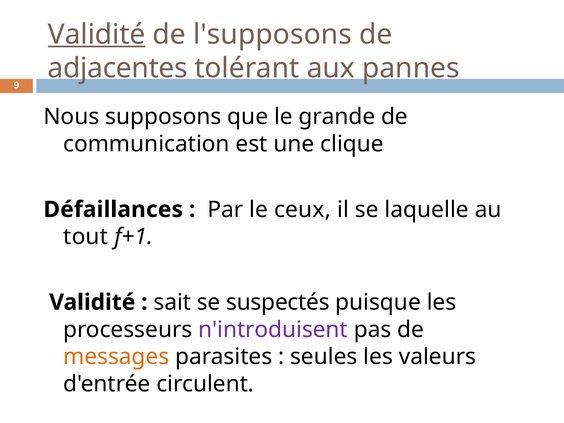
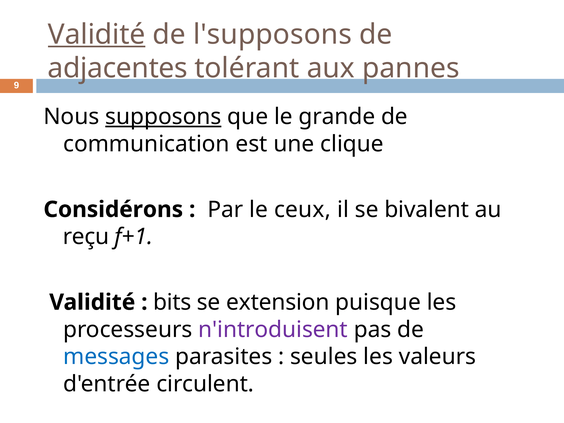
supposons underline: none -> present
Défaillances: Défaillances -> Considérons
laquelle: laquelle -> bivalent
tout: tout -> reçu
sait: sait -> bits
suspectés: suspectés -> extension
messages colour: orange -> blue
